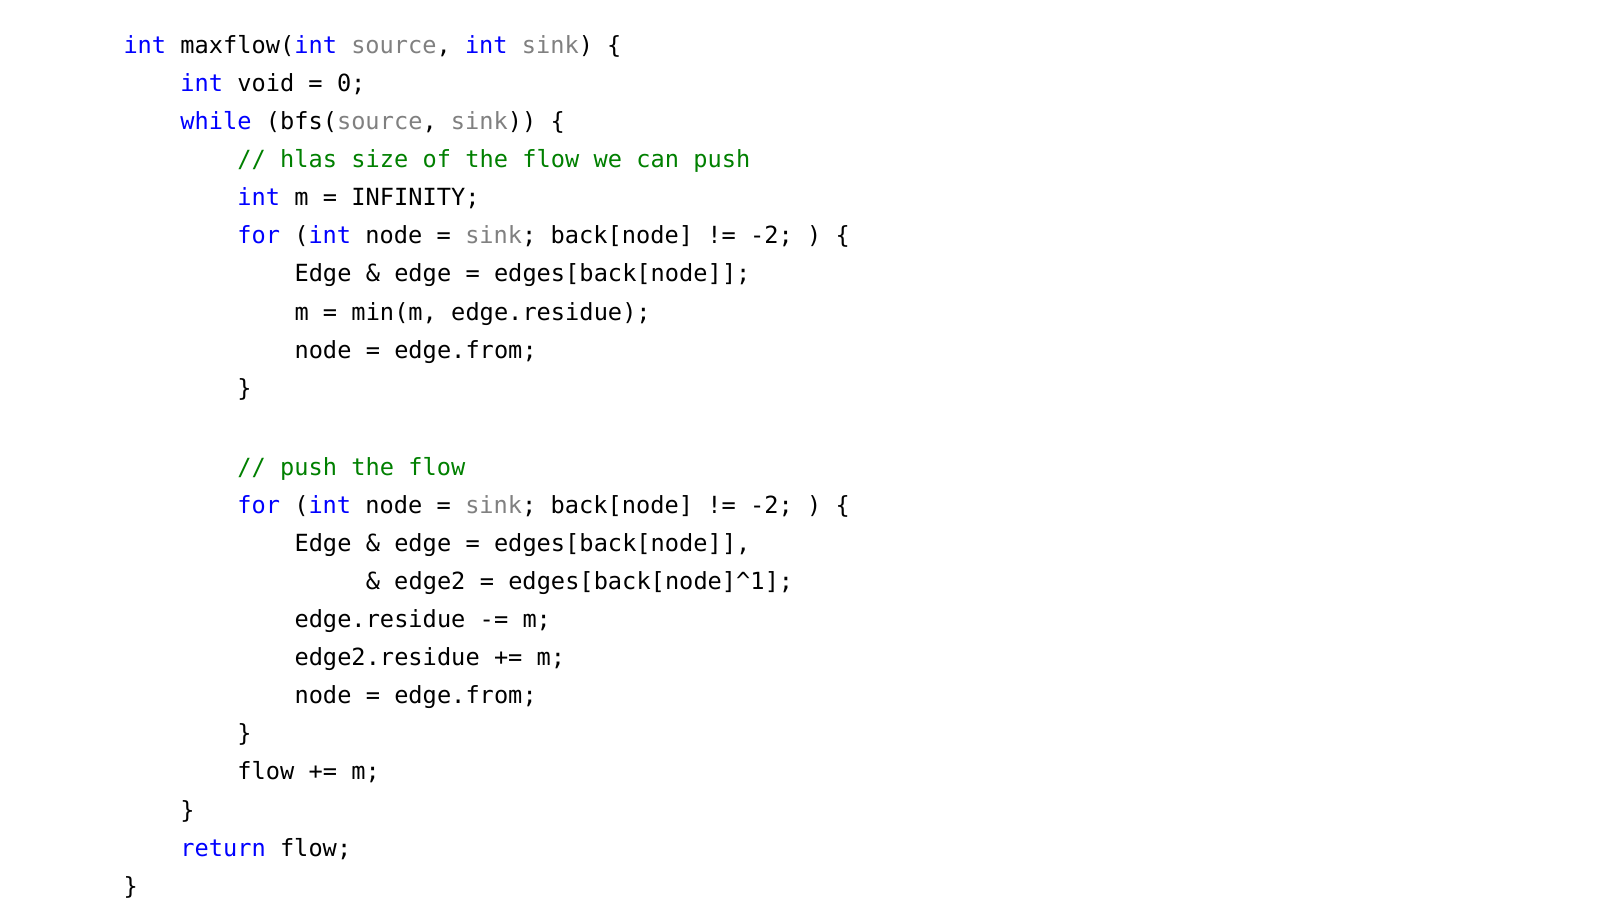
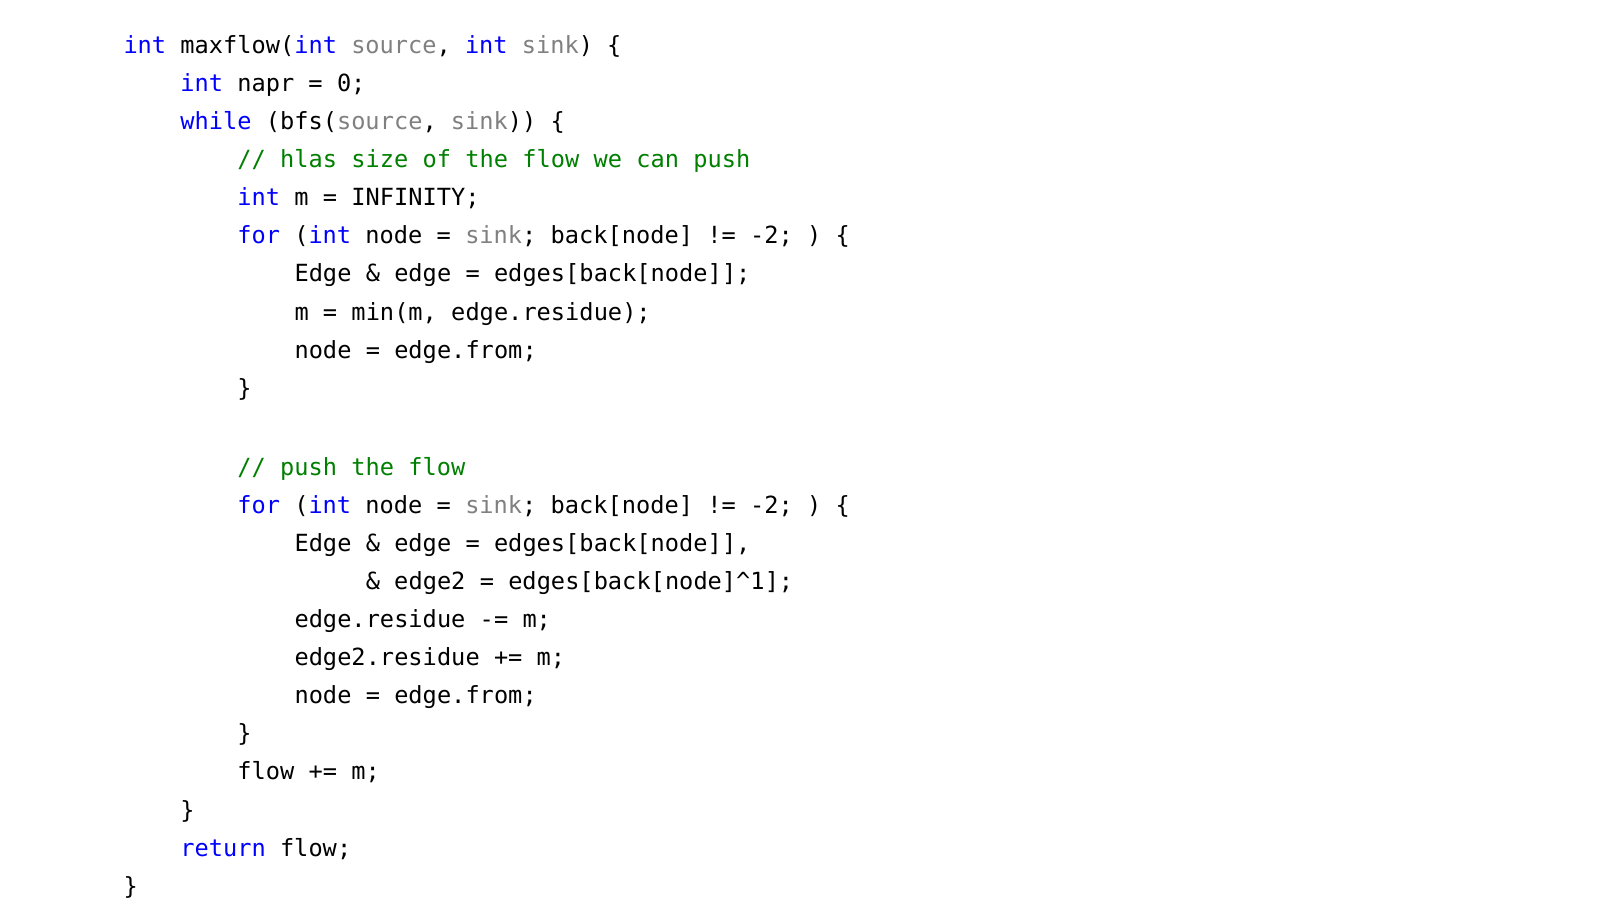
void: void -> napr
